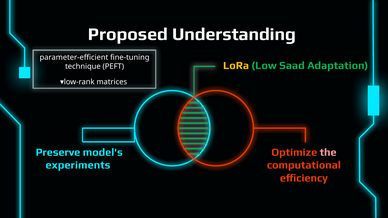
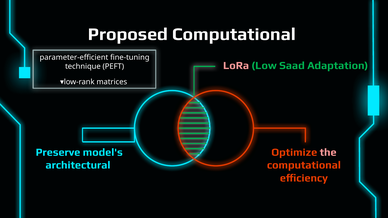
Proposed Understanding: Understanding -> Computational
LoRa colour: yellow -> pink
experiments: experiments -> architectural
